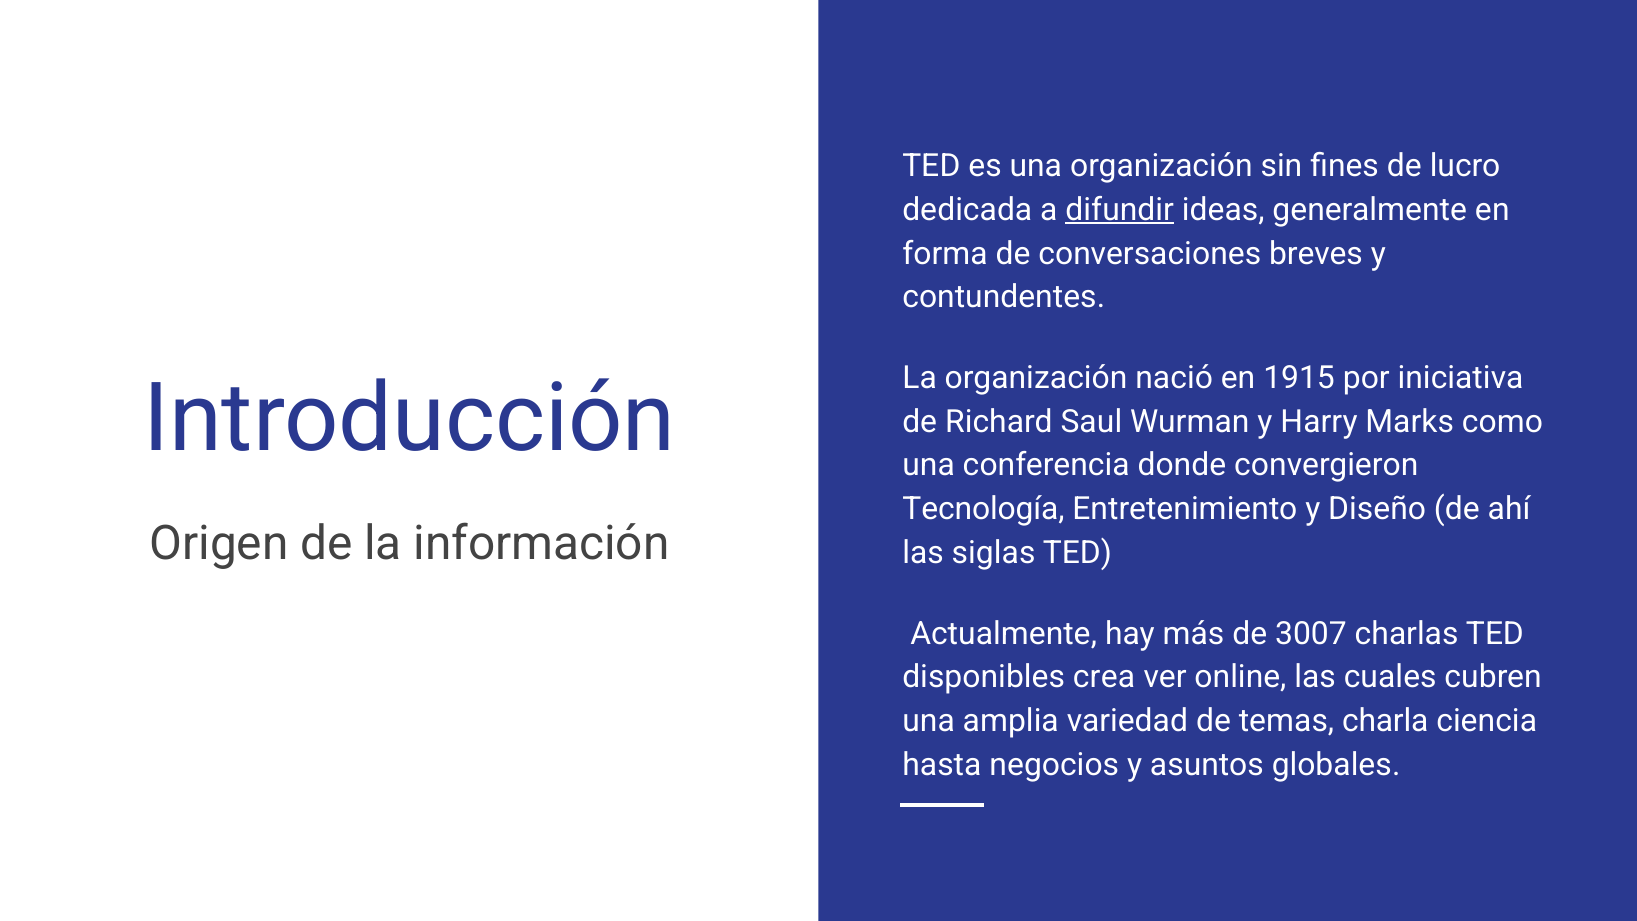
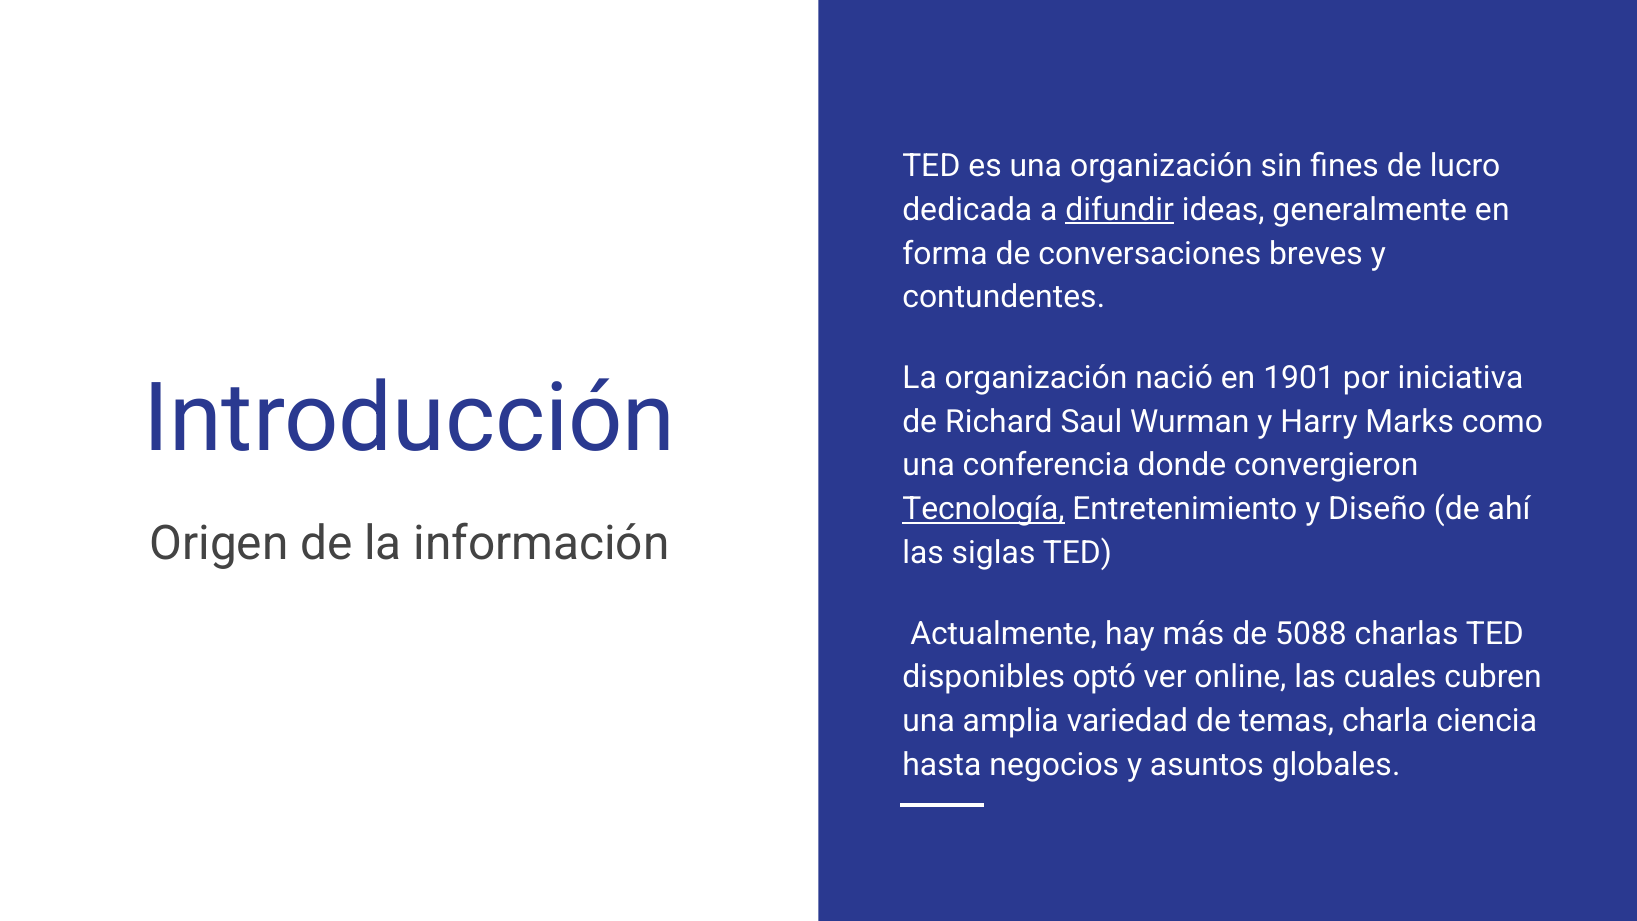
1915: 1915 -> 1901
Tecnología underline: none -> present
3007: 3007 -> 5088
crea: crea -> optó
